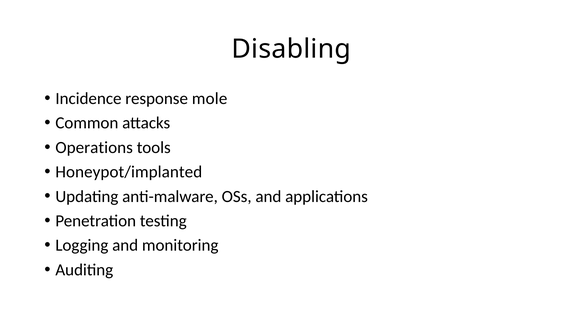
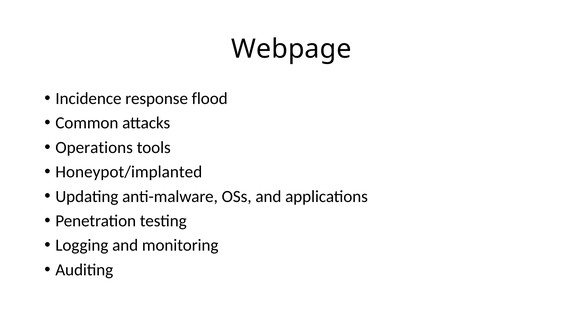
Disabling: Disabling -> Webpage
mole: mole -> flood
